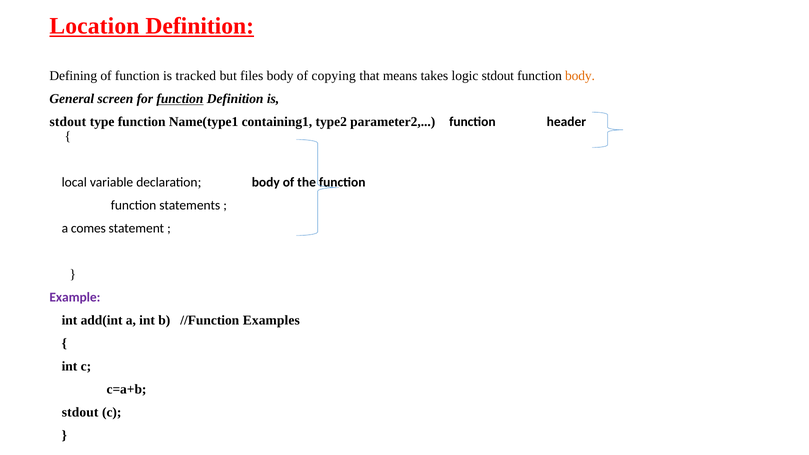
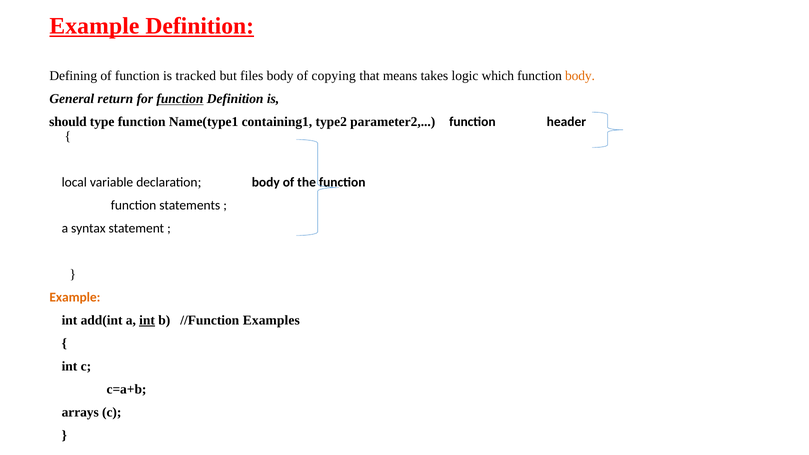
Location at (94, 26): Location -> Example
logic stdout: stdout -> which
screen: screen -> return
stdout at (68, 122): stdout -> should
comes: comes -> syntax
Example at (75, 297) colour: purple -> orange
int at (147, 320) underline: none -> present
stdout at (80, 412): stdout -> arrays
